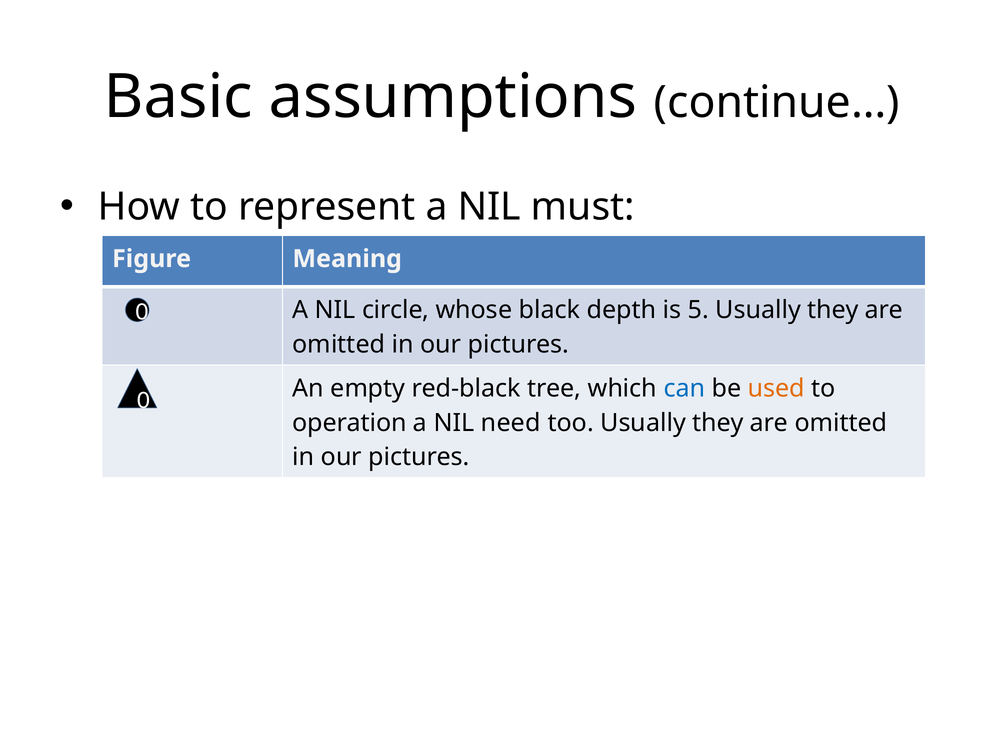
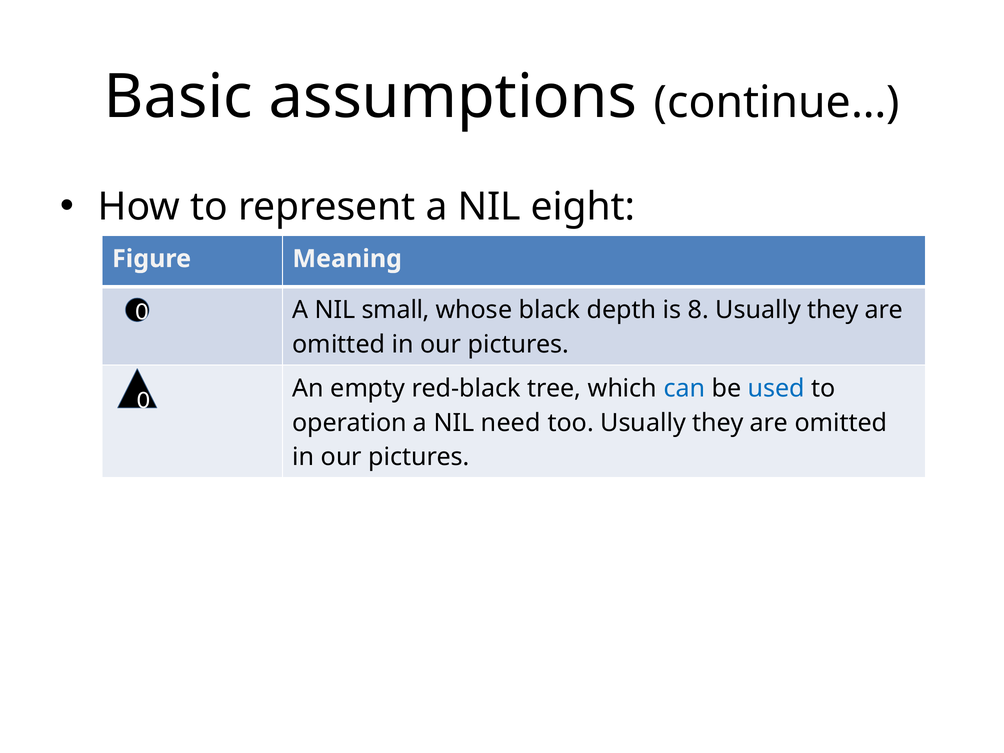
must: must -> eight
circle: circle -> small
5: 5 -> 8
used colour: orange -> blue
